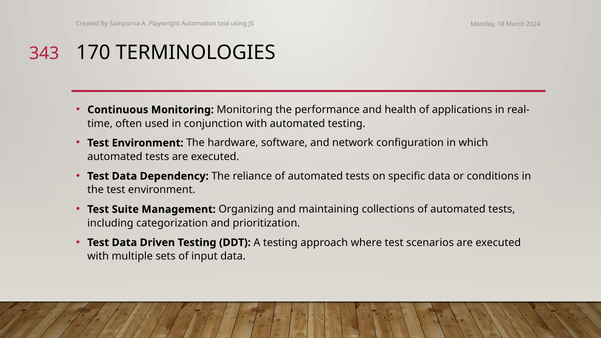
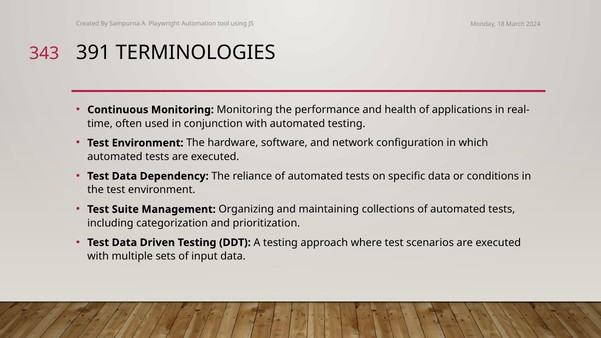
170: 170 -> 391
